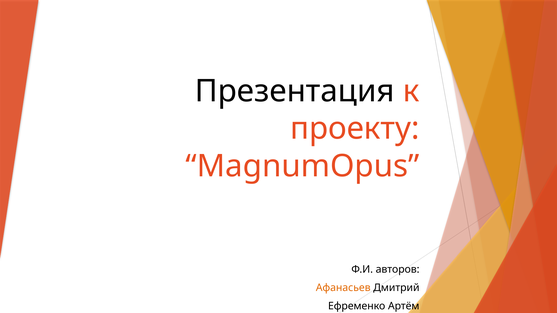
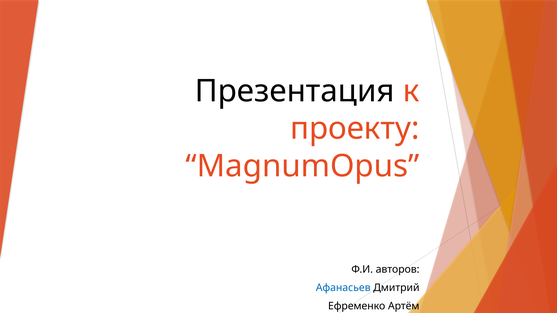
Афанасьев colour: orange -> blue
